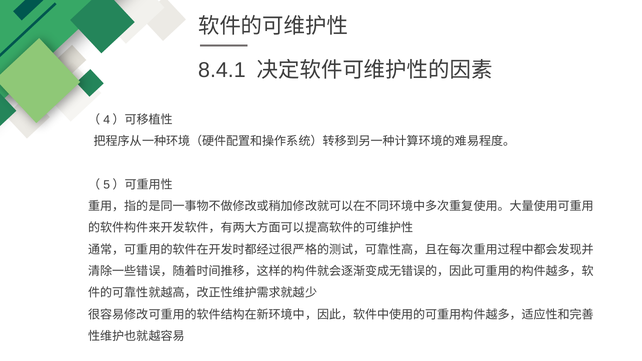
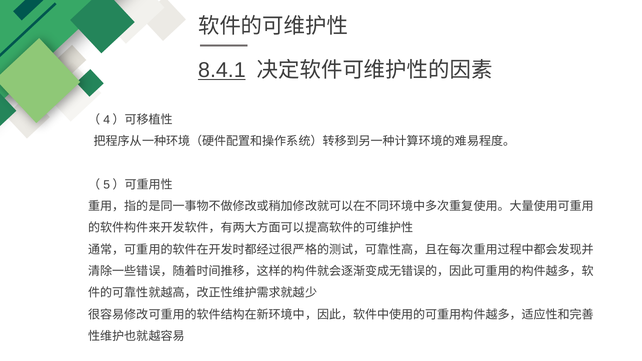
8.4.1 underline: none -> present
